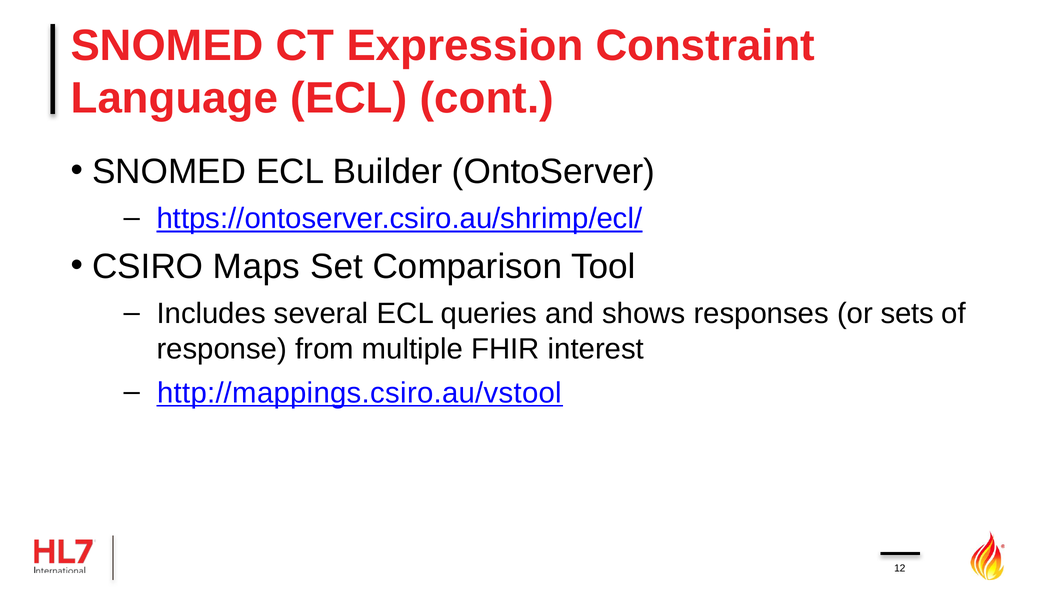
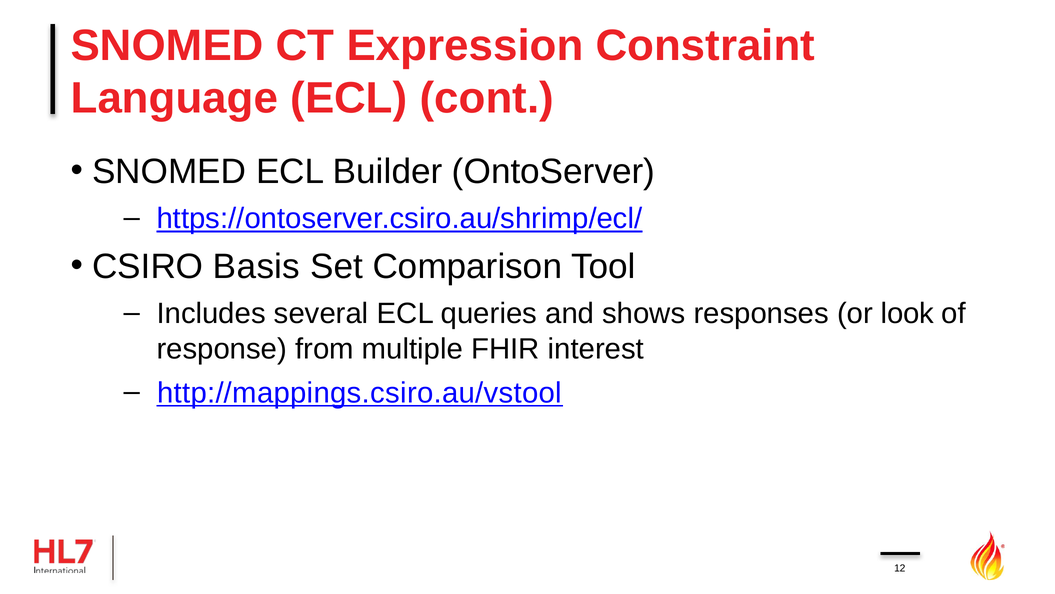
Maps: Maps -> Basis
sets: sets -> look
